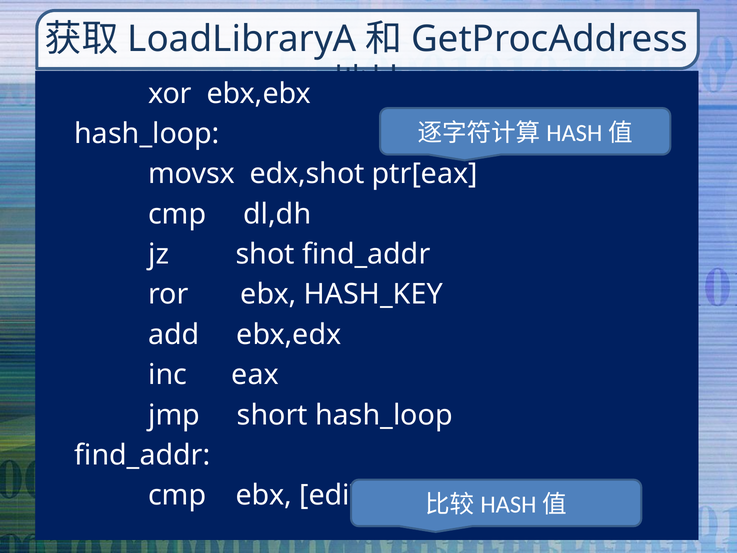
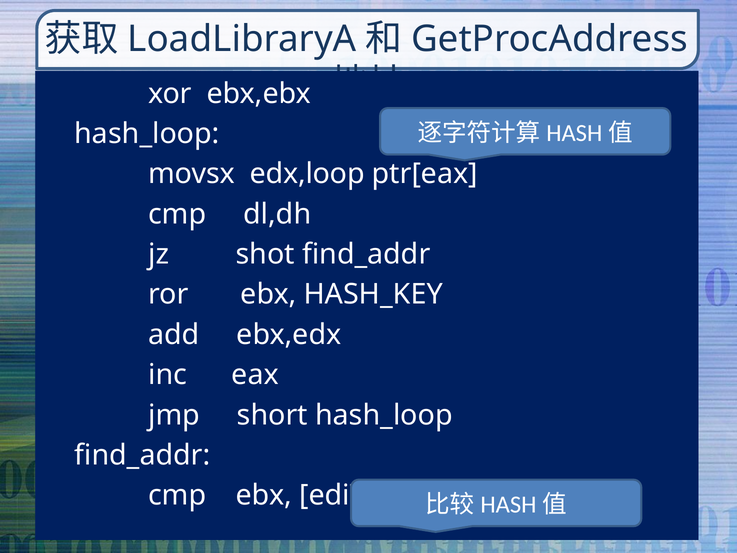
edx,shot: edx,shot -> edx,loop
